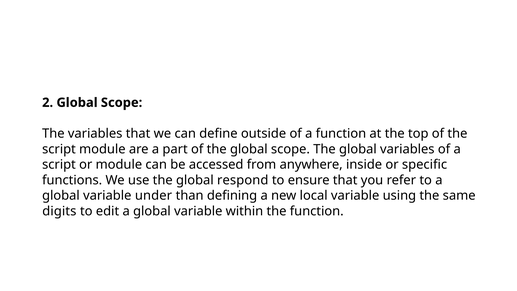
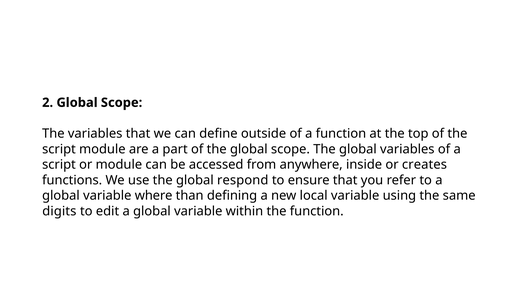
specific: specific -> creates
under: under -> where
